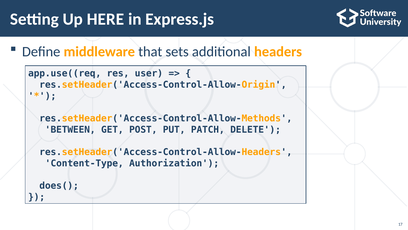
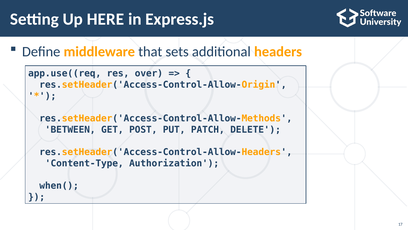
user: user -> over
does(: does( -> when(
